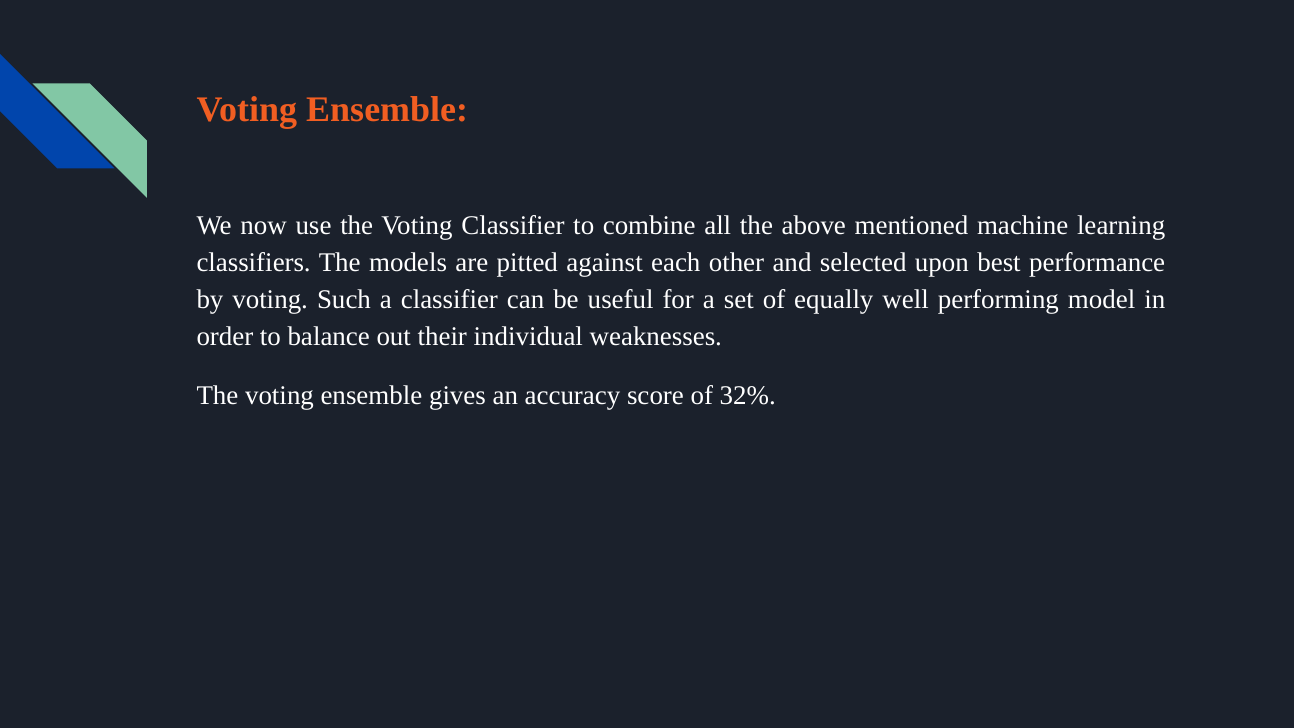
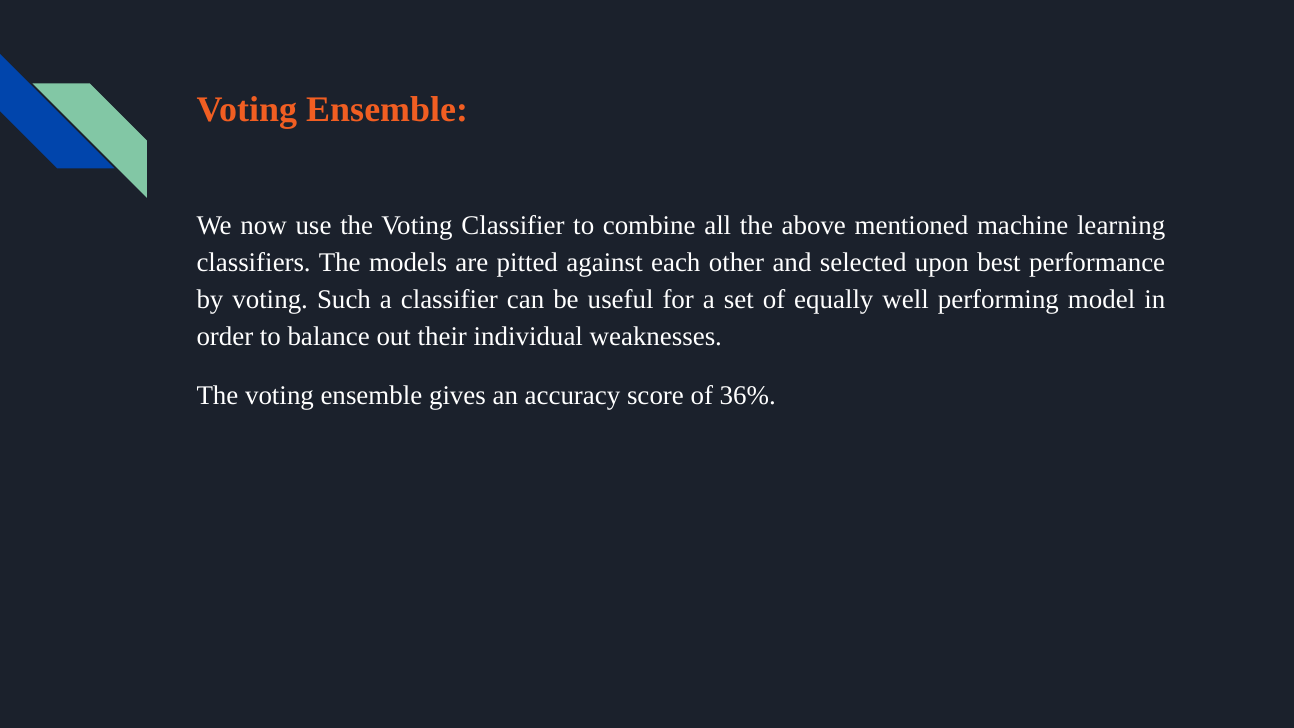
32%: 32% -> 36%
